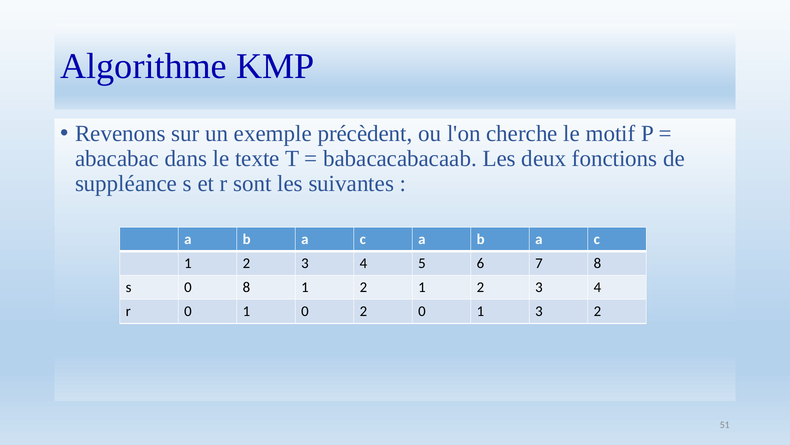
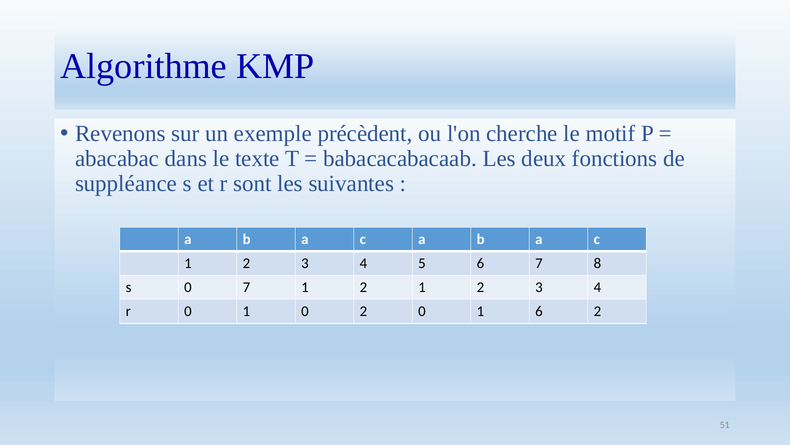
0 8: 8 -> 7
1 3: 3 -> 6
